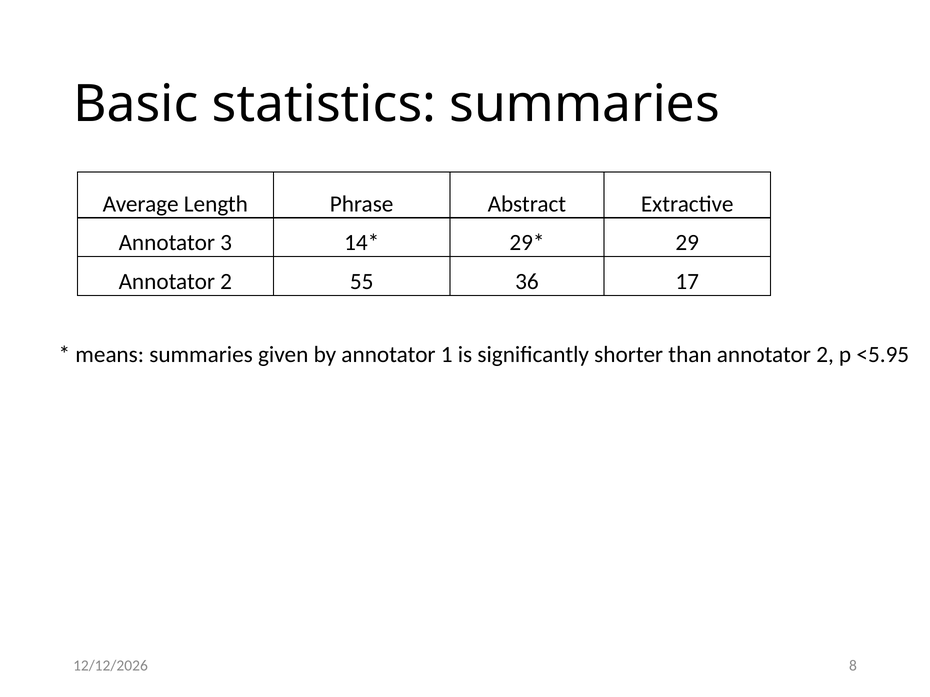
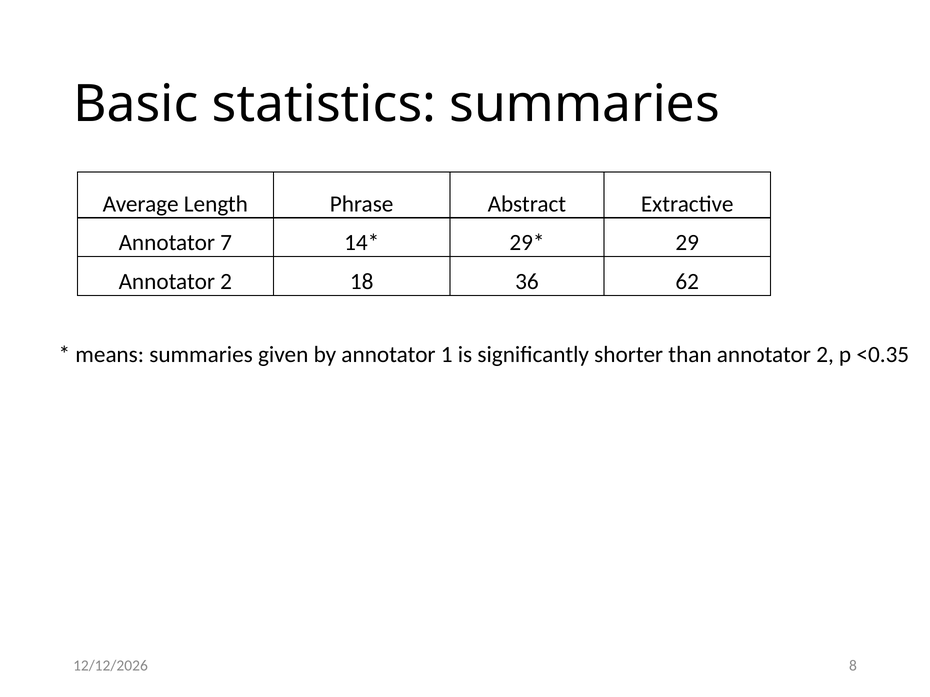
3: 3 -> 7
55: 55 -> 18
17: 17 -> 62
<5.95: <5.95 -> <0.35
